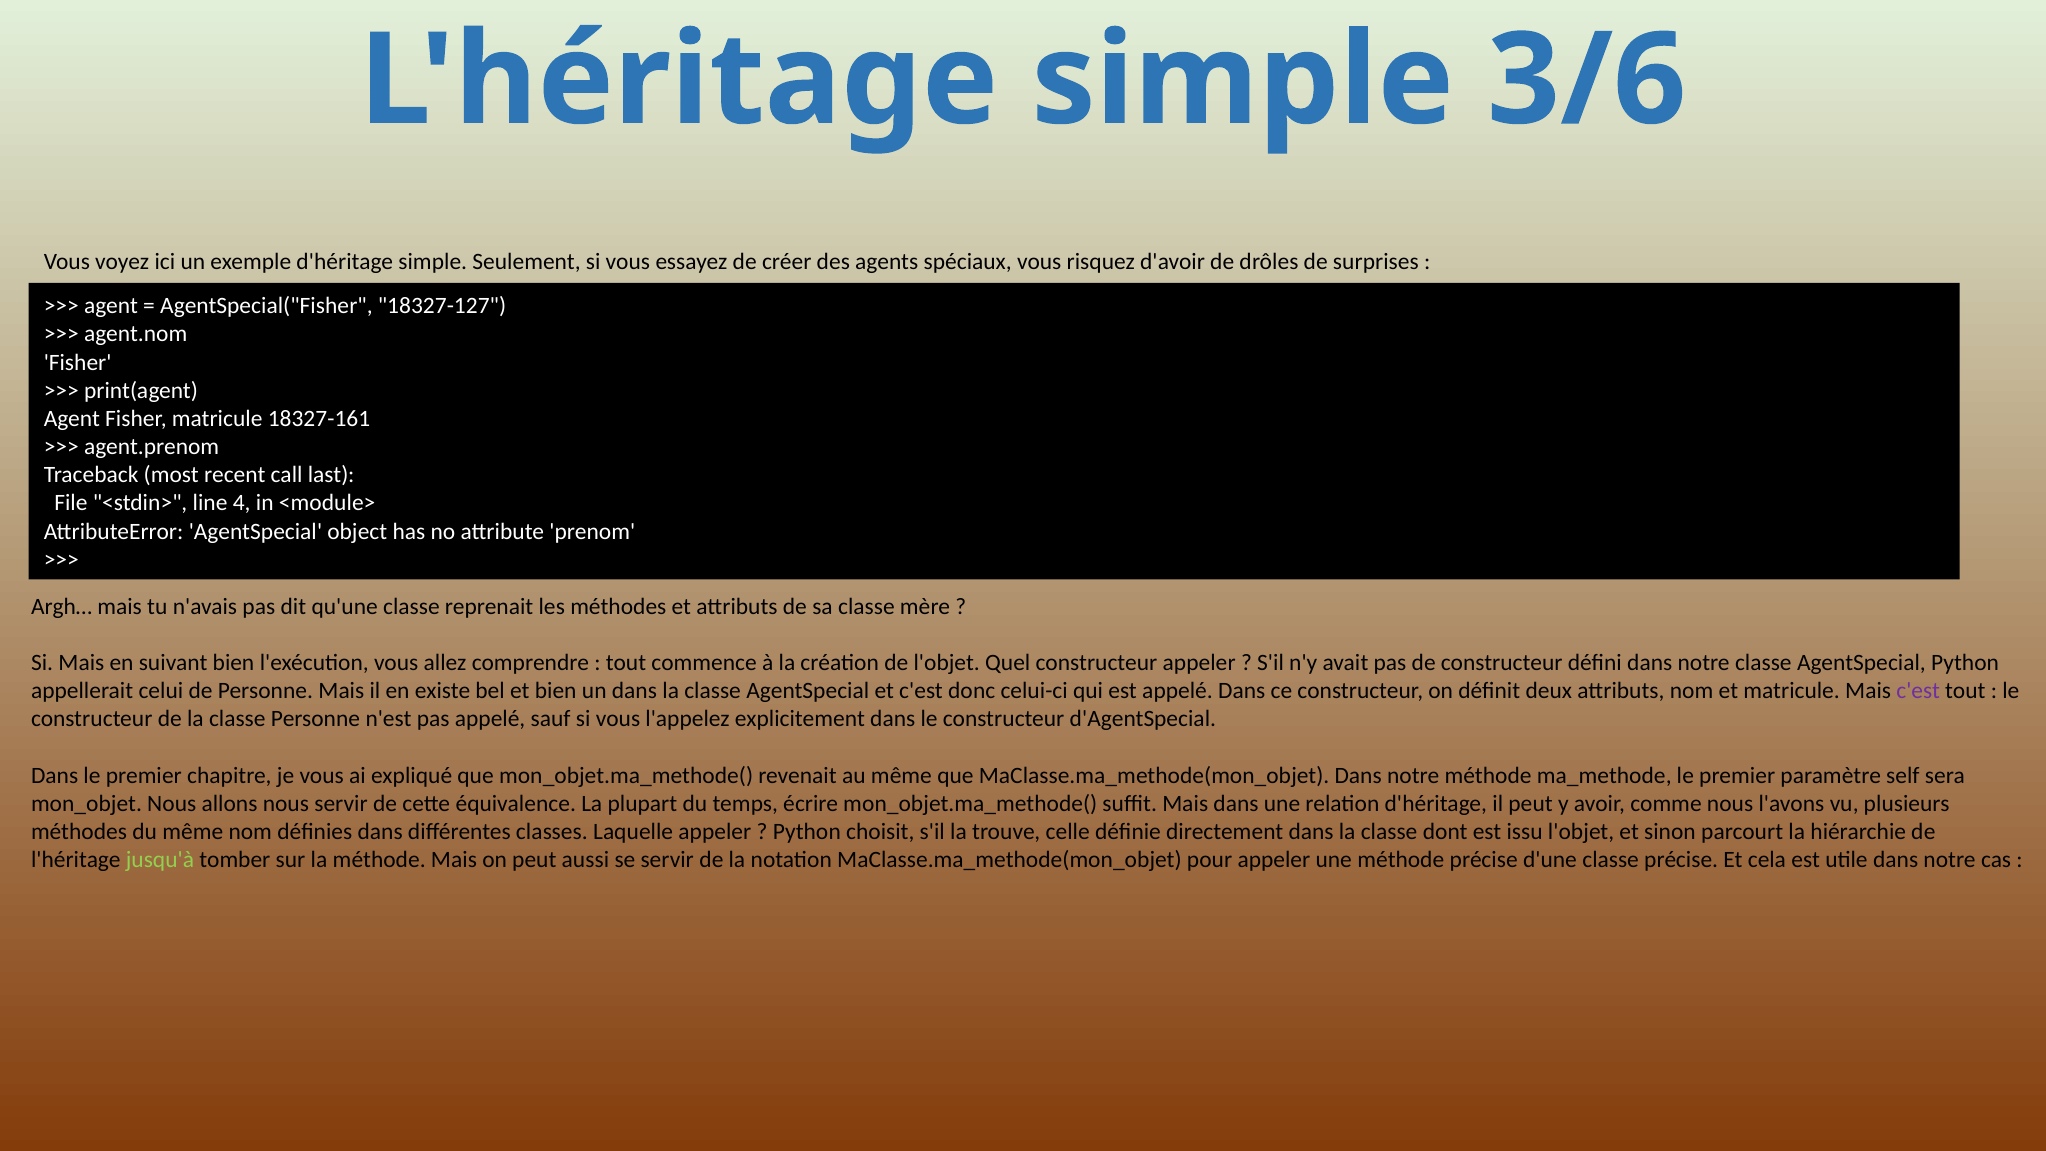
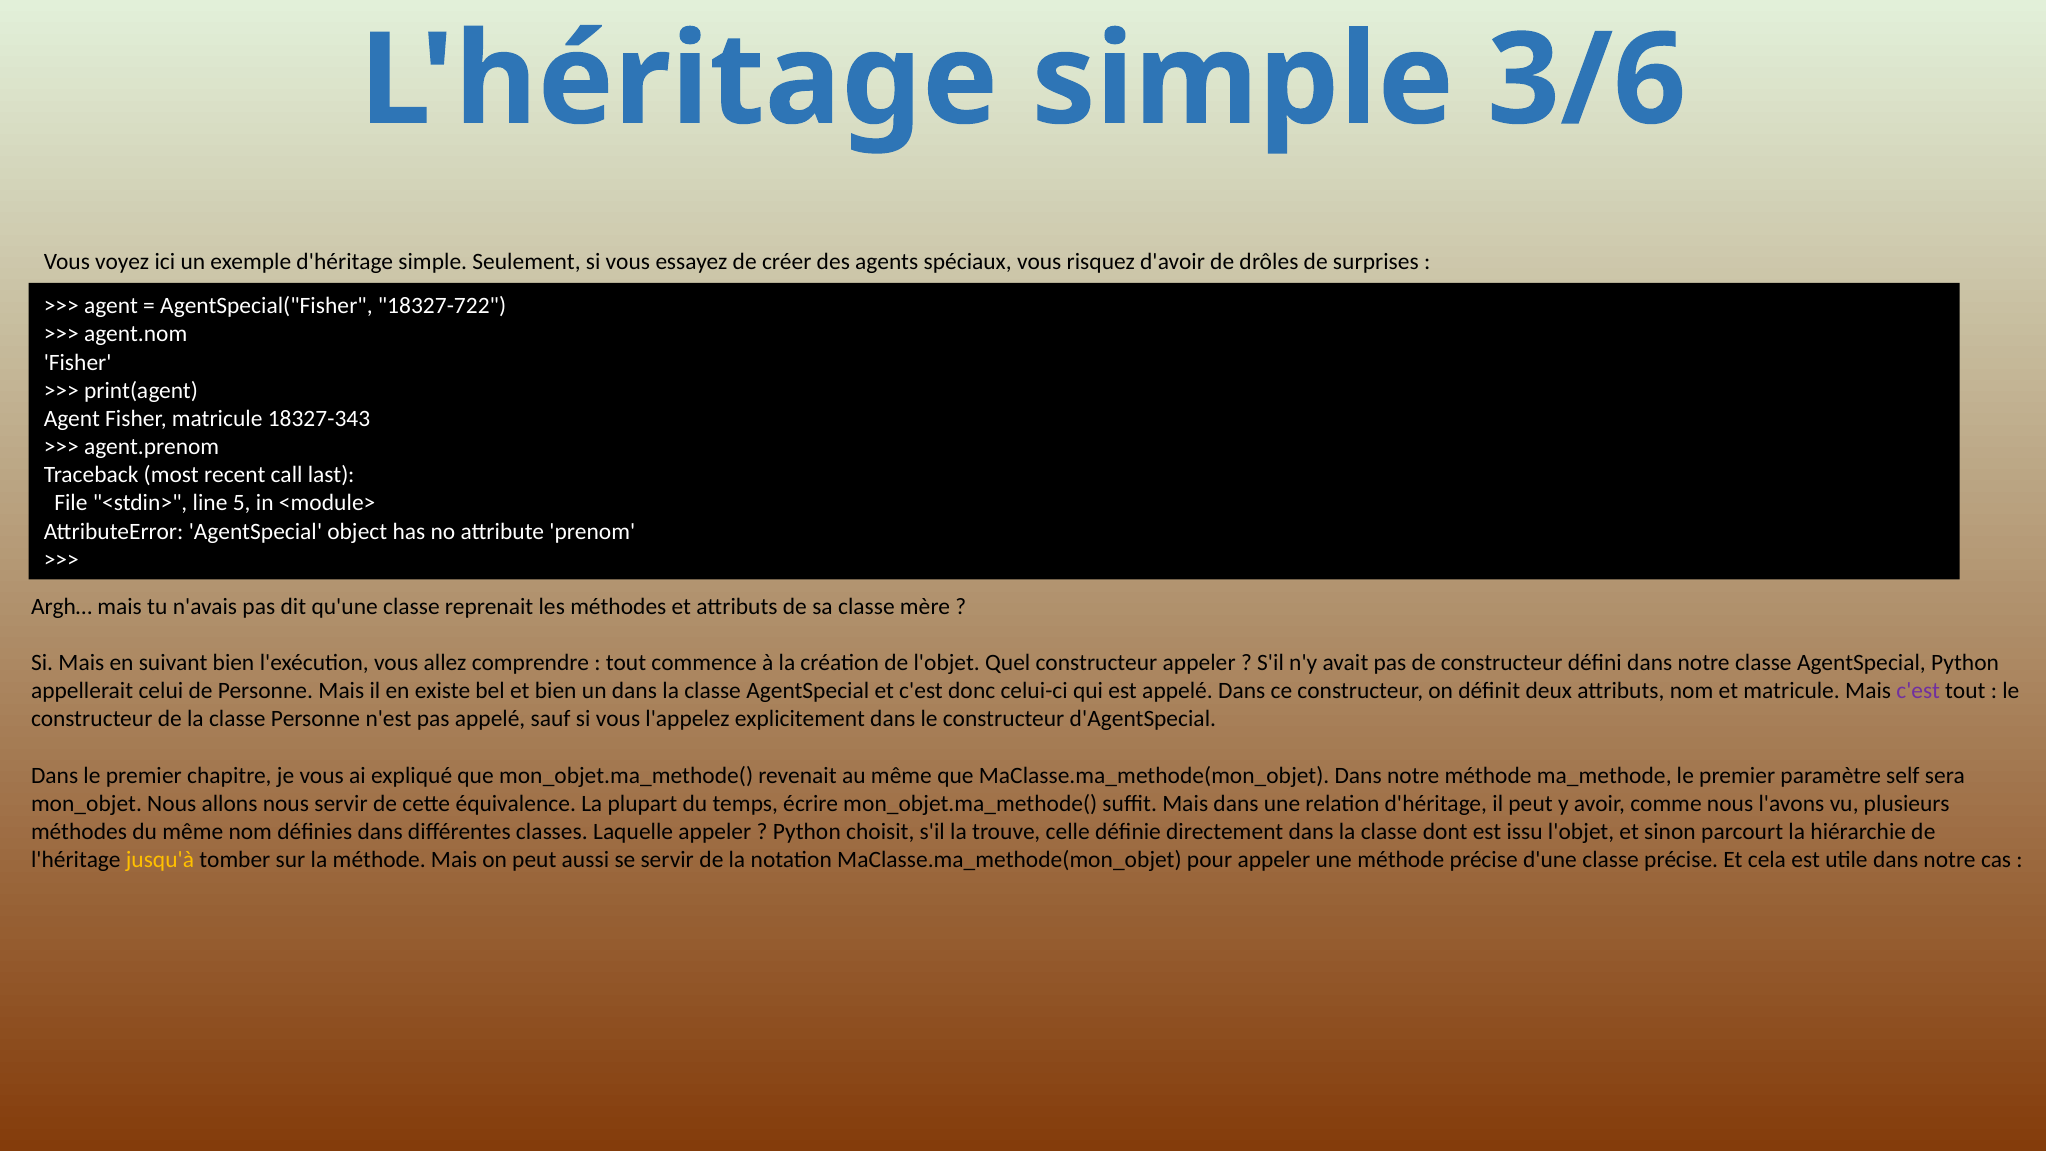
18327-127: 18327-127 -> 18327-722
18327-161: 18327-161 -> 18327-343
4: 4 -> 5
jusqu'à colour: light green -> yellow
